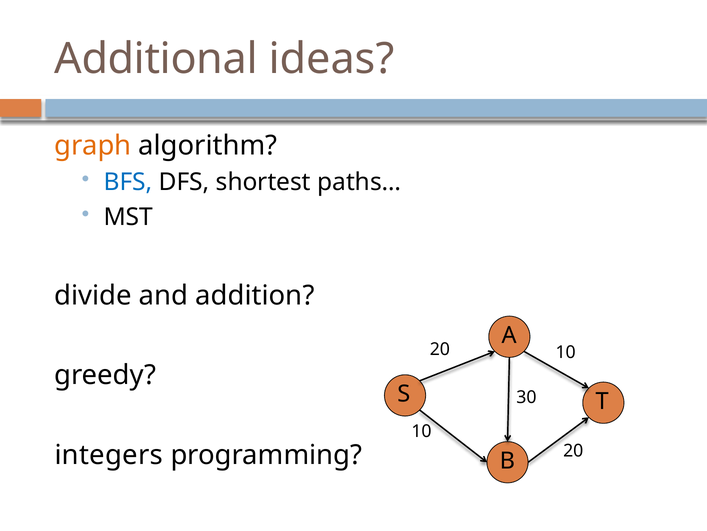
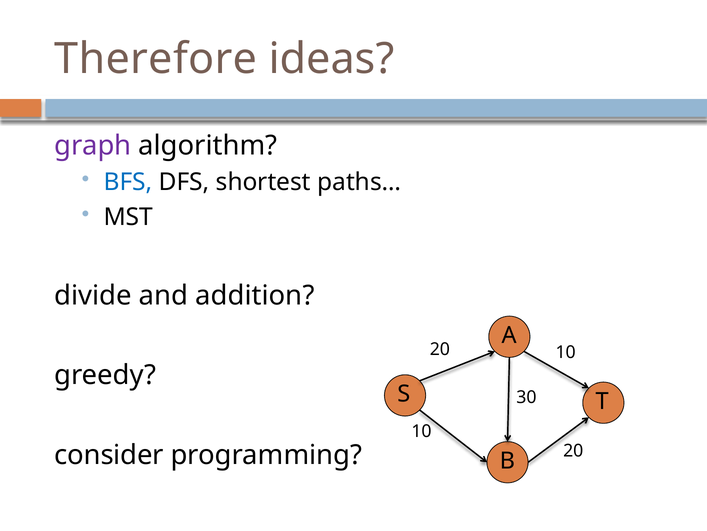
Additional: Additional -> Therefore
graph colour: orange -> purple
integers: integers -> consider
